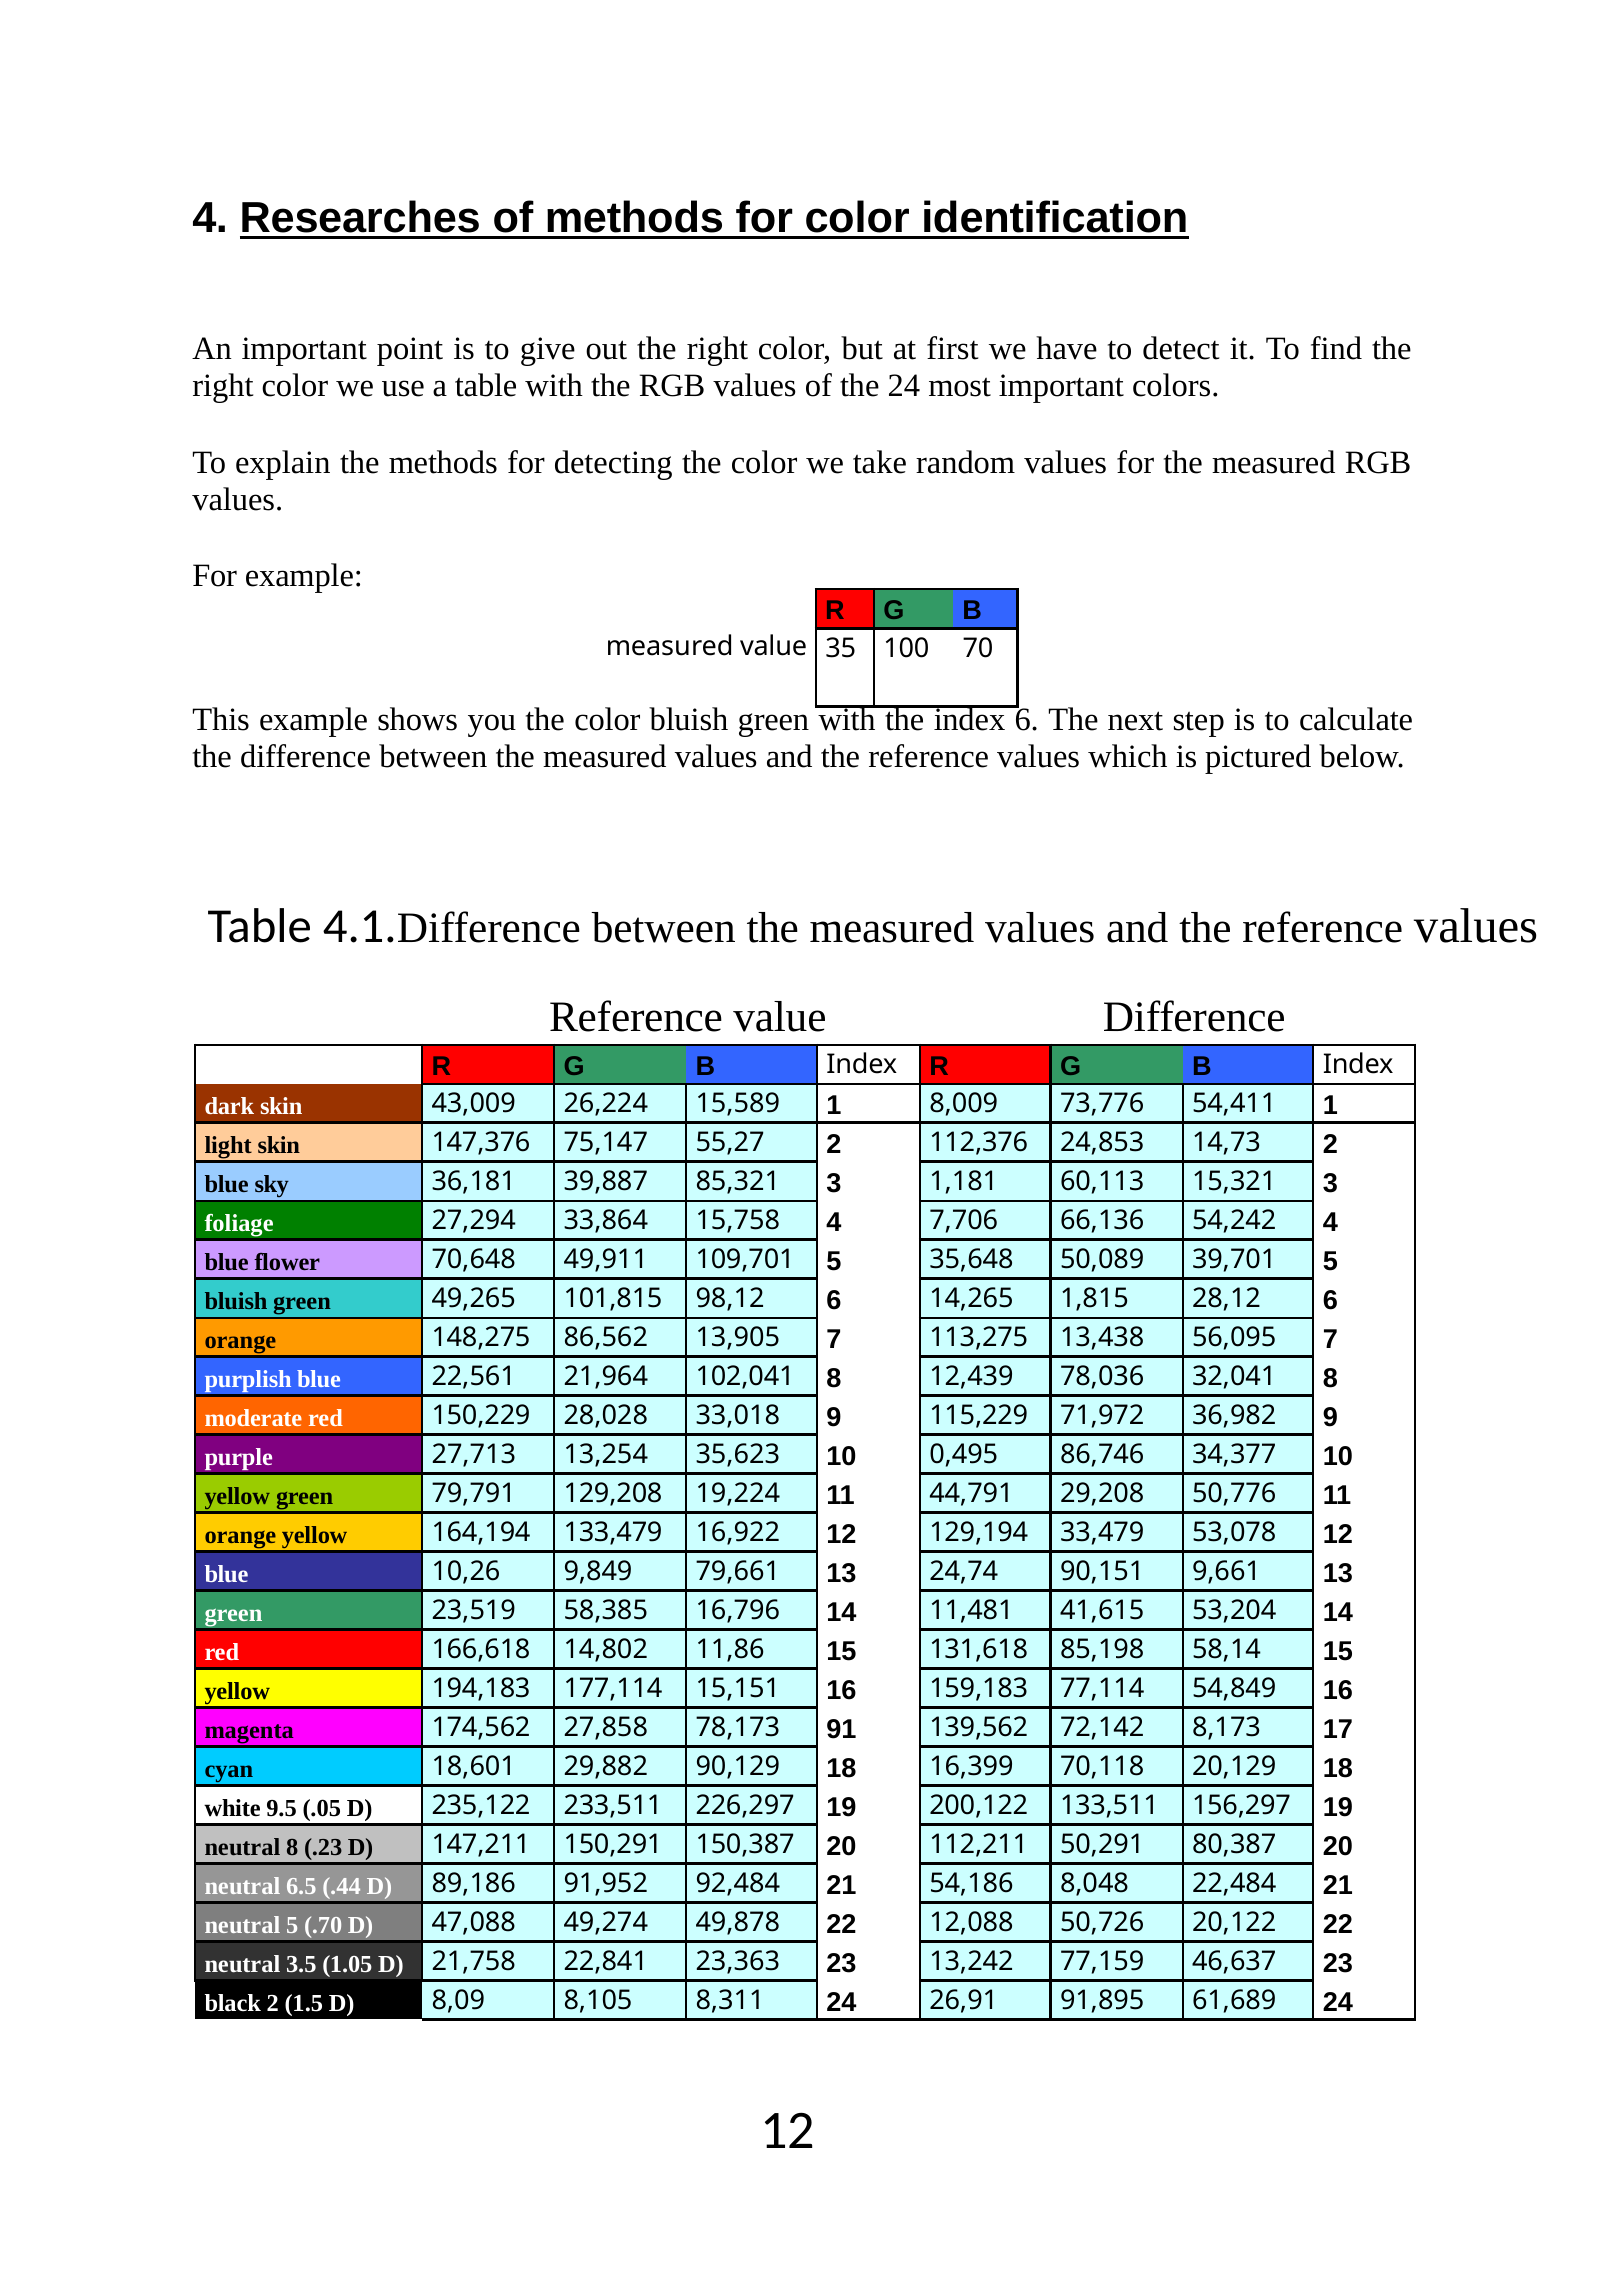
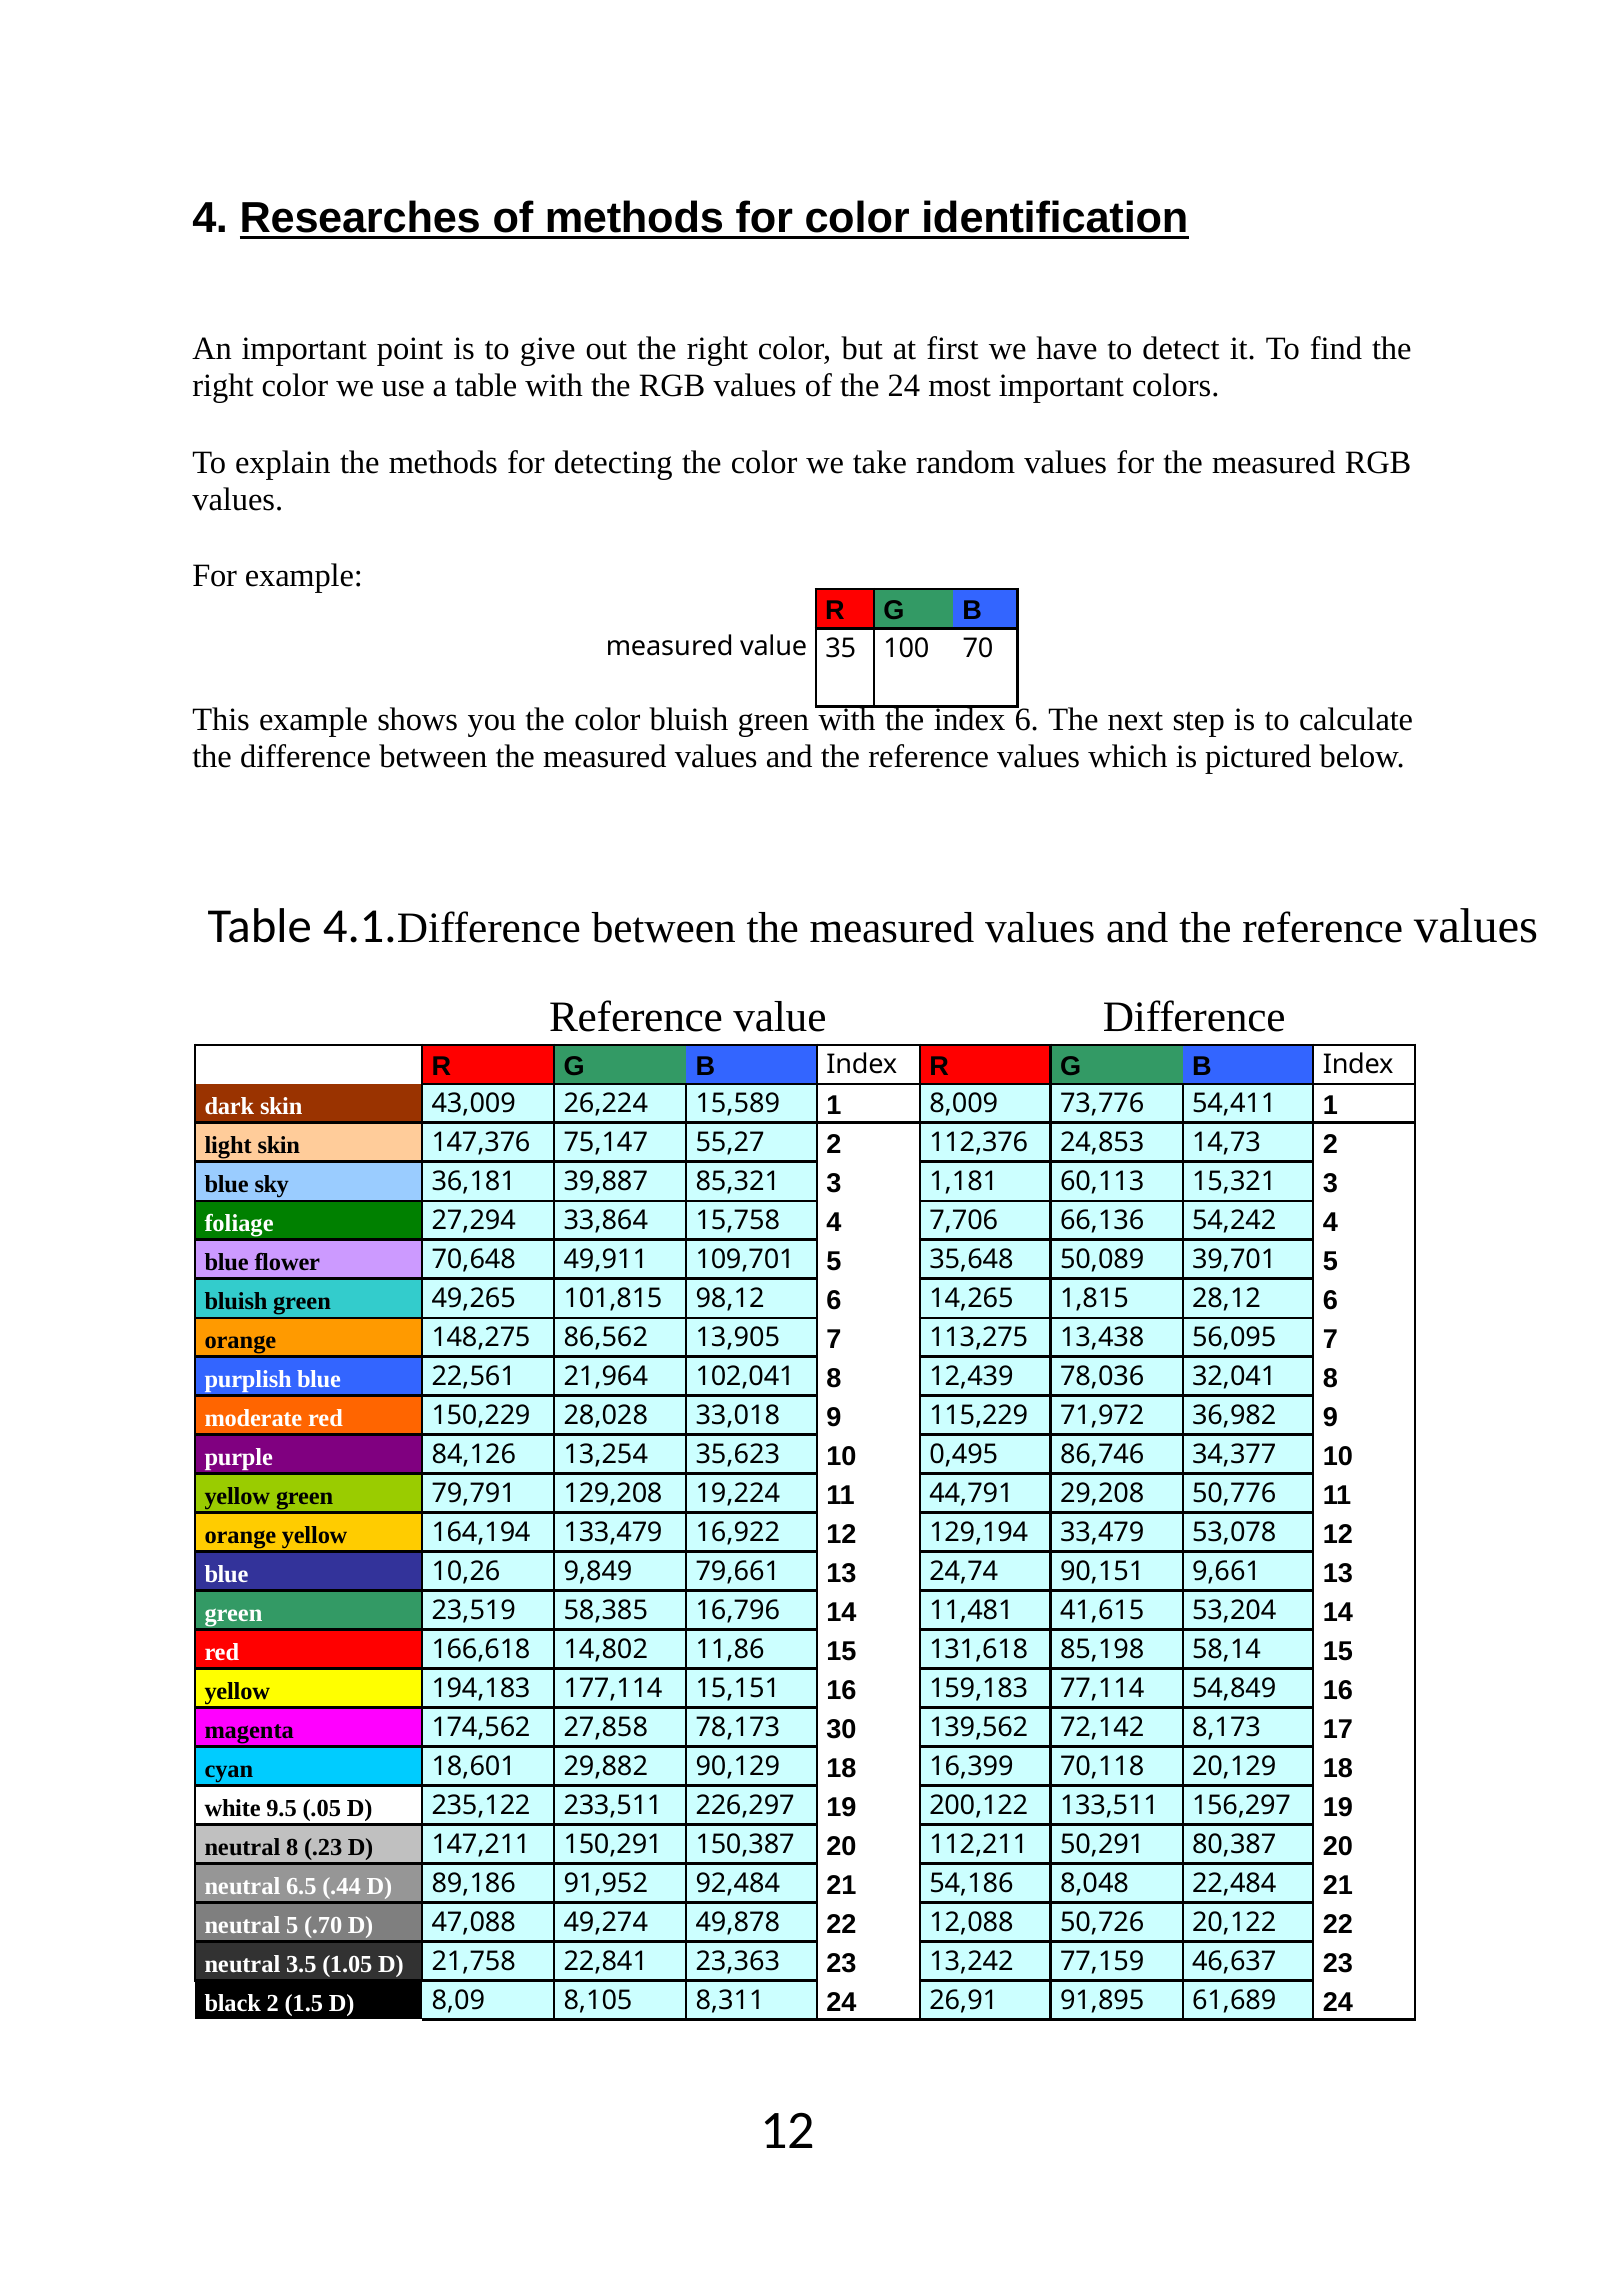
27,713: 27,713 -> 84,126
91: 91 -> 30
